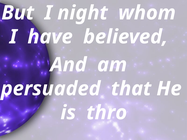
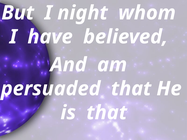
is thro: thro -> that
